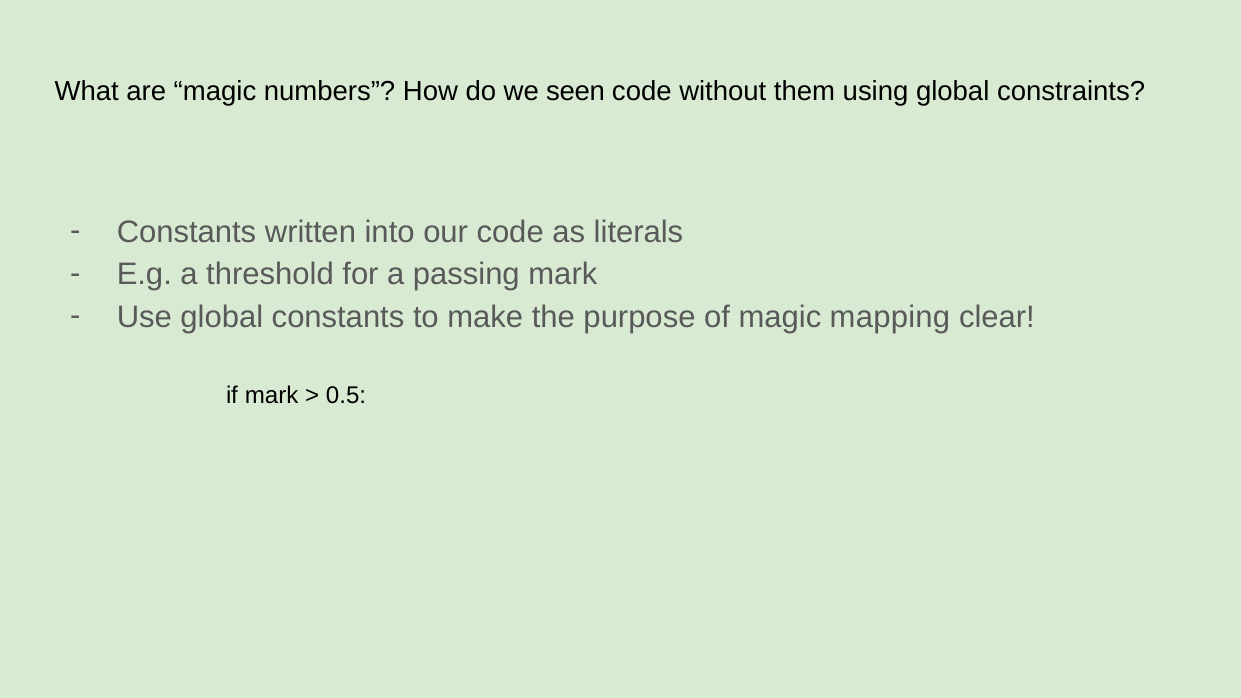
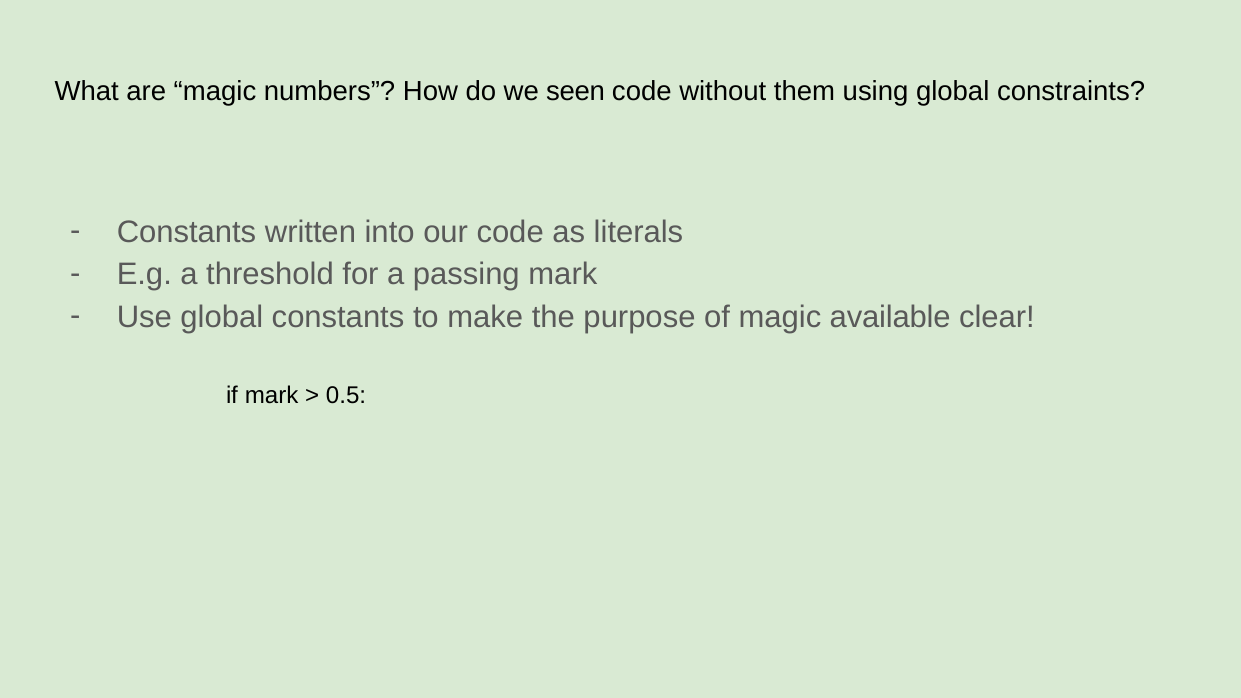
mapping: mapping -> available
